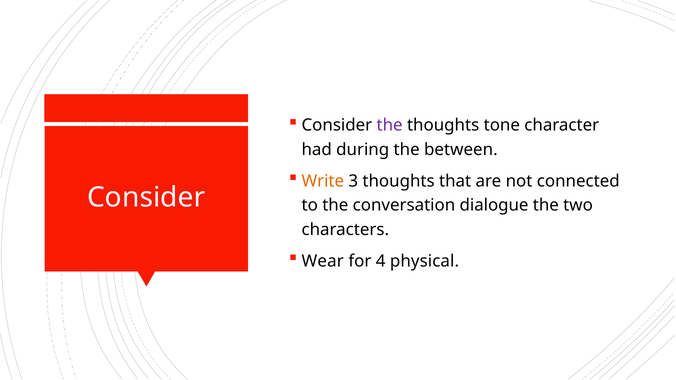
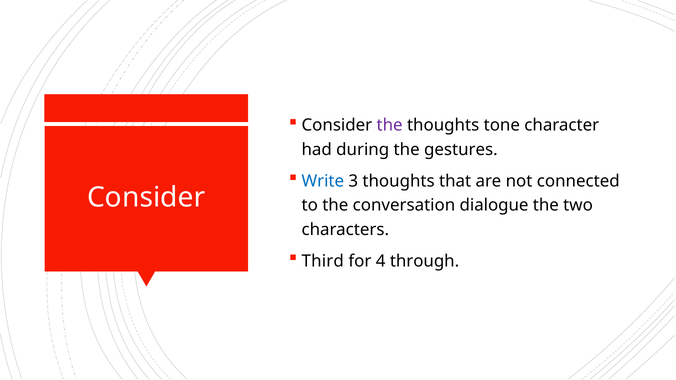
between: between -> gestures
Write colour: orange -> blue
Wear: Wear -> Third
physical: physical -> through
